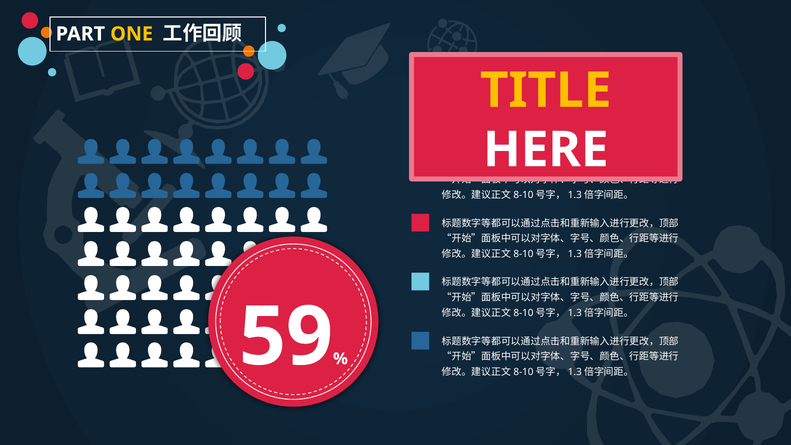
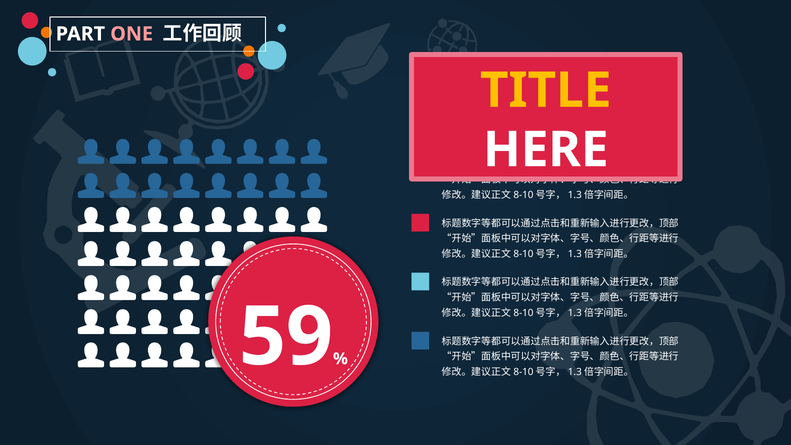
ONE colour: yellow -> pink
